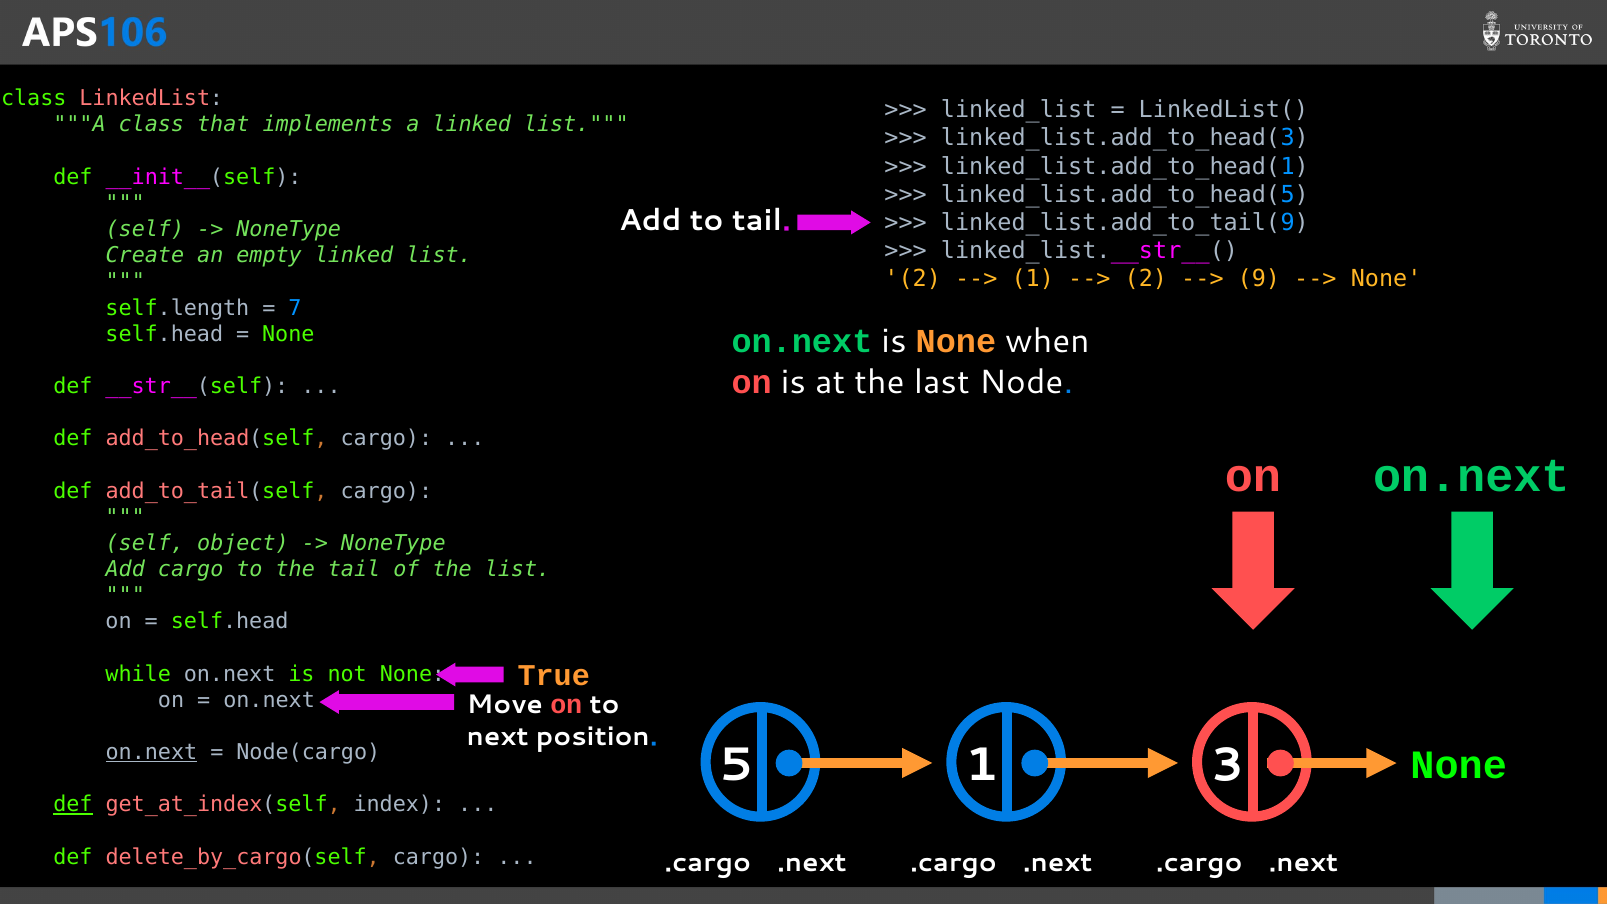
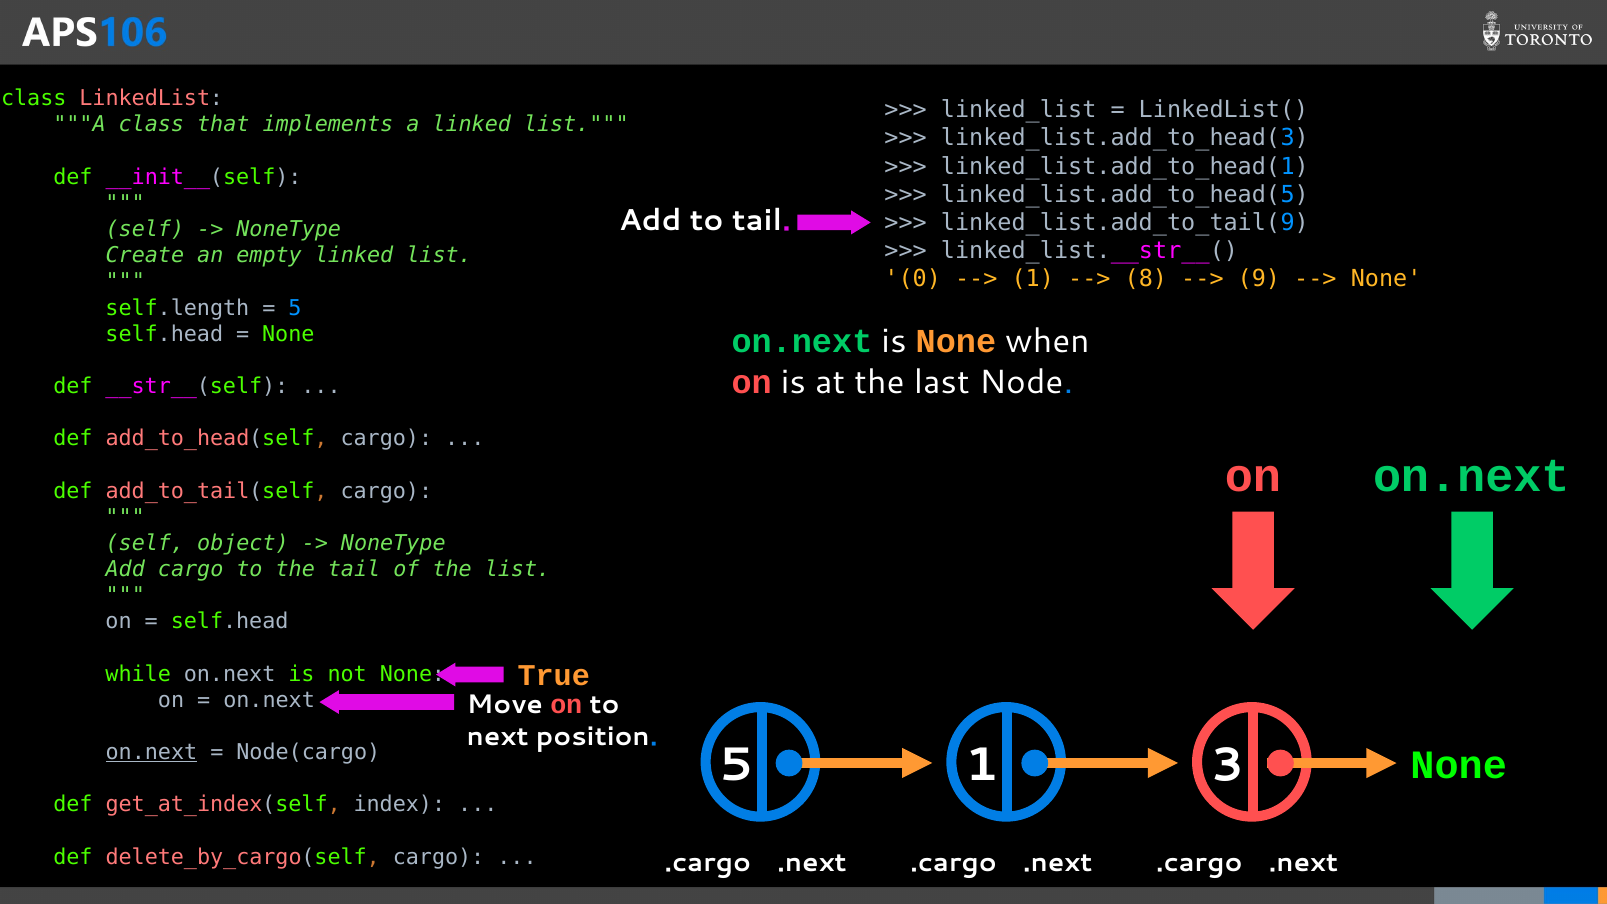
2 at (913, 279): 2 -> 0
2 at (1146, 279): 2 -> 8
7 at (295, 308): 7 -> 5
def at (73, 805) underline: present -> none
